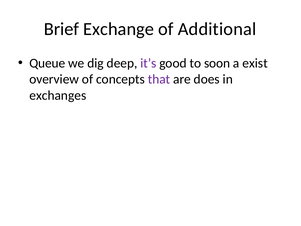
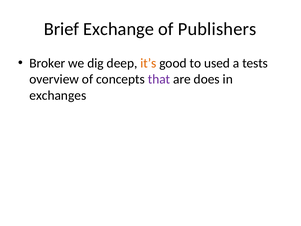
Additional: Additional -> Publishers
Queue: Queue -> Broker
it’s colour: purple -> orange
soon: soon -> used
exist: exist -> tests
